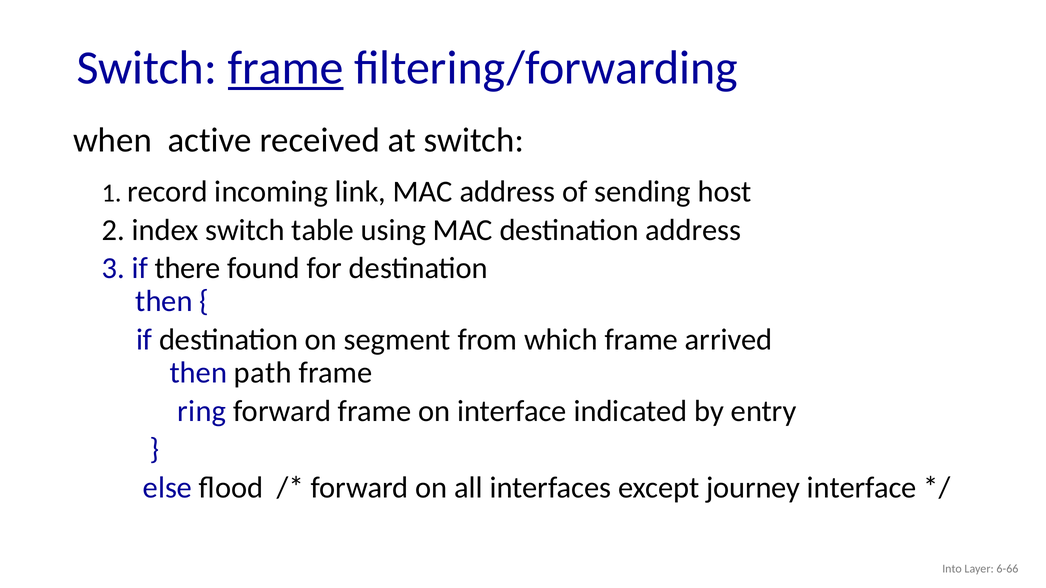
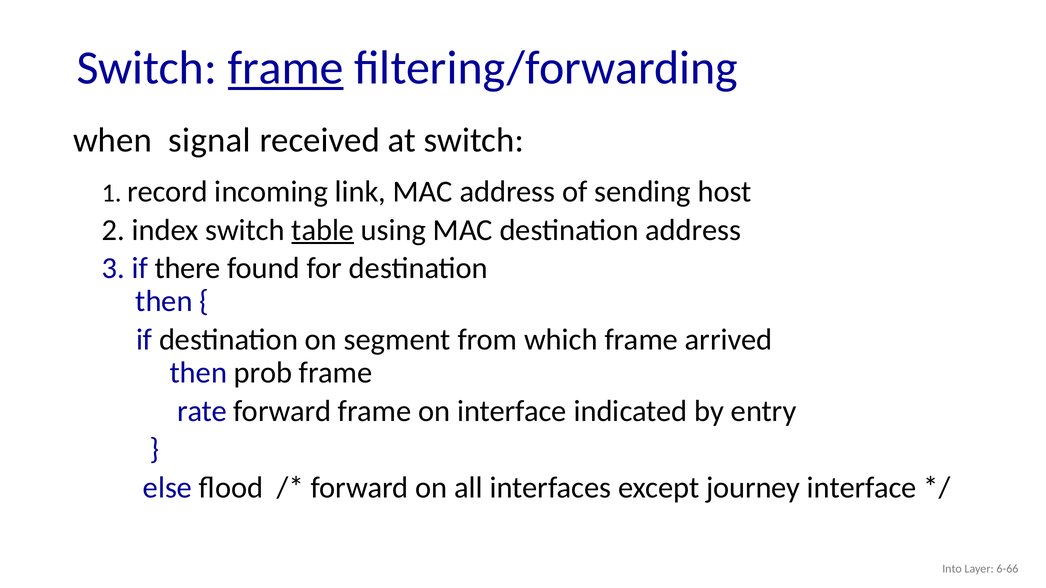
active: active -> signal
table underline: none -> present
path: path -> prob
ring: ring -> rate
